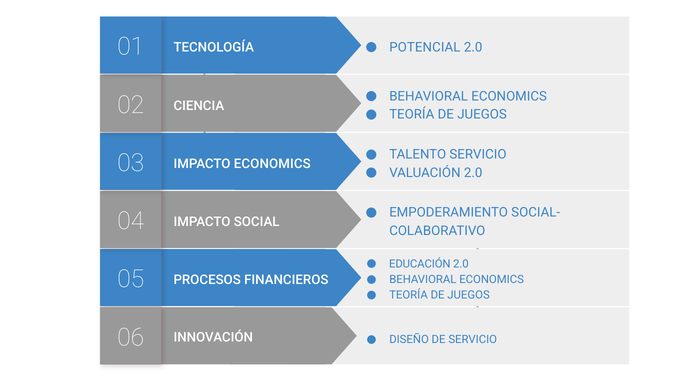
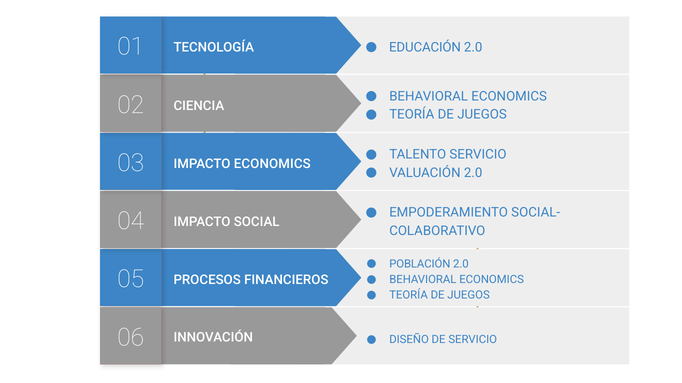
POTENCIAL: POTENCIAL -> EDUCACIÓN
EDUCACIÓN: EDUCACIÓN -> POBLACIÓN
